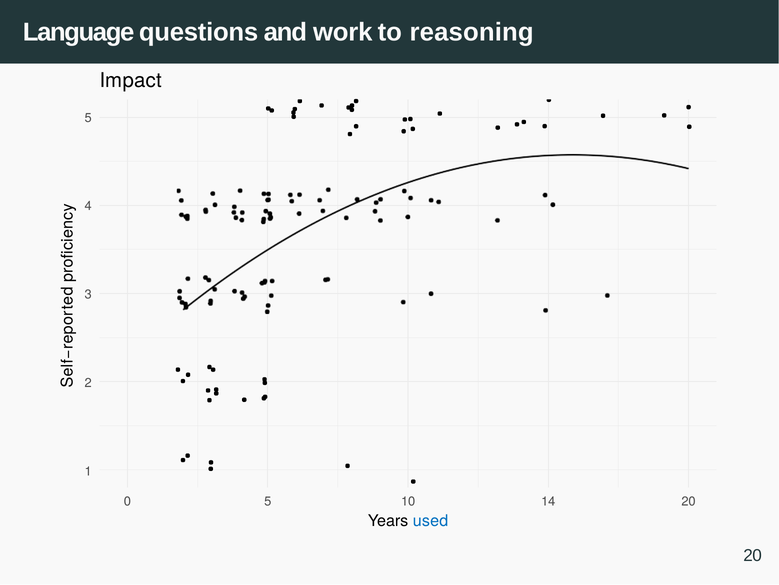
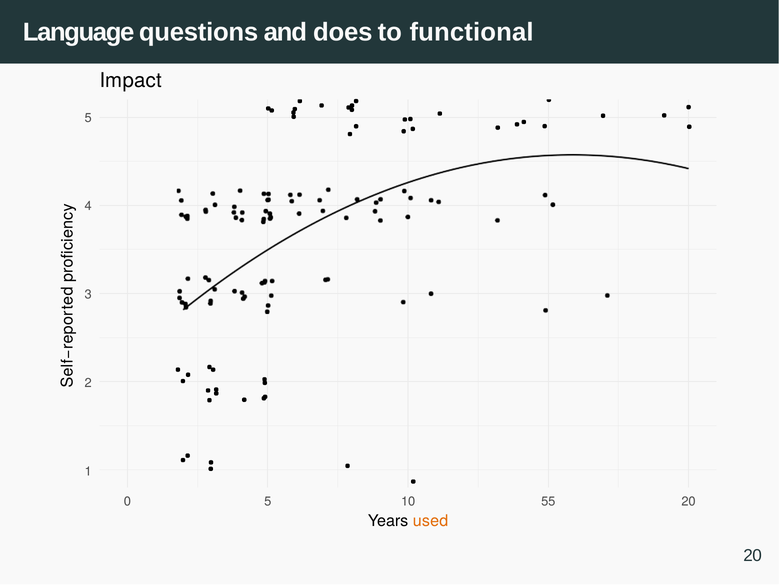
work: work -> does
reasoning: reasoning -> functional
14: 14 -> 55
used colour: blue -> orange
